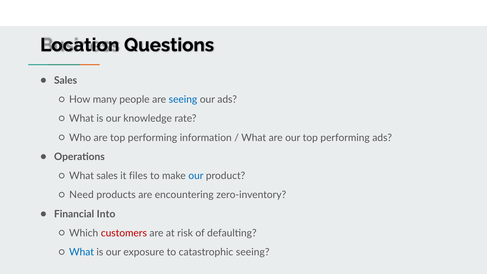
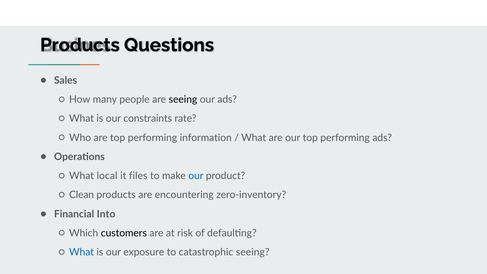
Location at (80, 45): Location -> Products
seeing at (183, 99) colour: blue -> black
knowledge: knowledge -> constraints
What sales: sales -> local
Need: Need -> Clean
customers colour: red -> black
